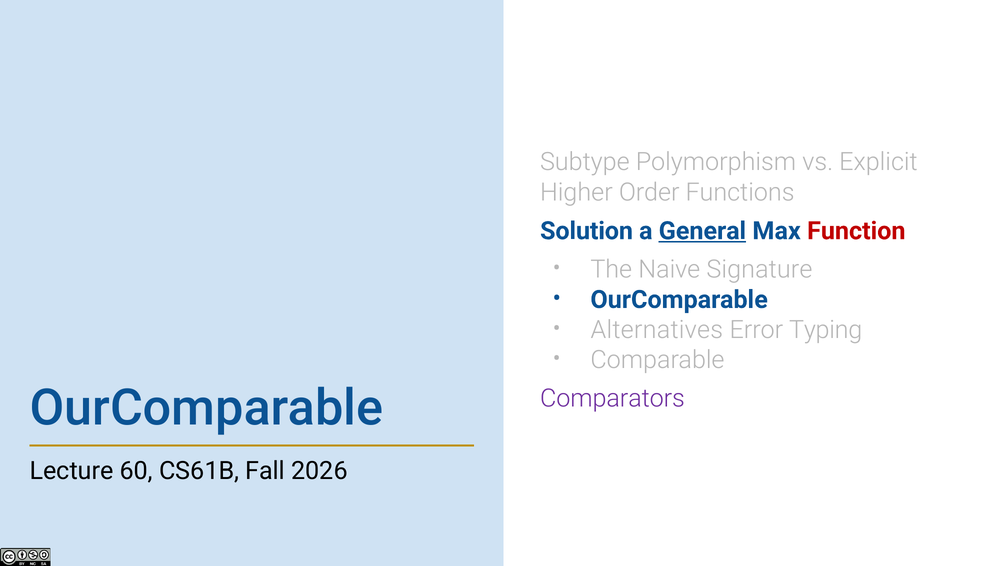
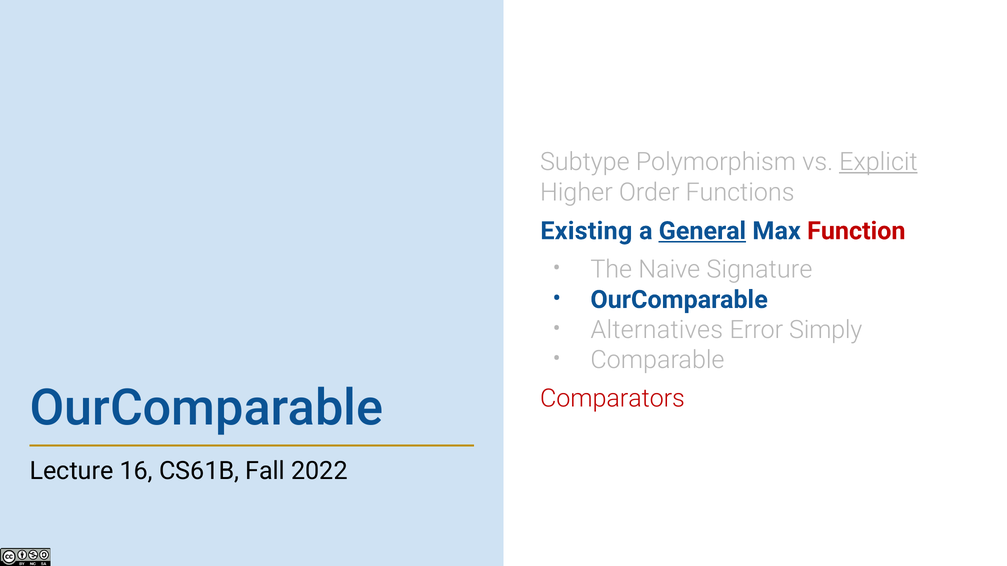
Explicit underline: none -> present
Solution: Solution -> Existing
Typing: Typing -> Simply
Comparators colour: purple -> red
60: 60 -> 16
2026: 2026 -> 2022
